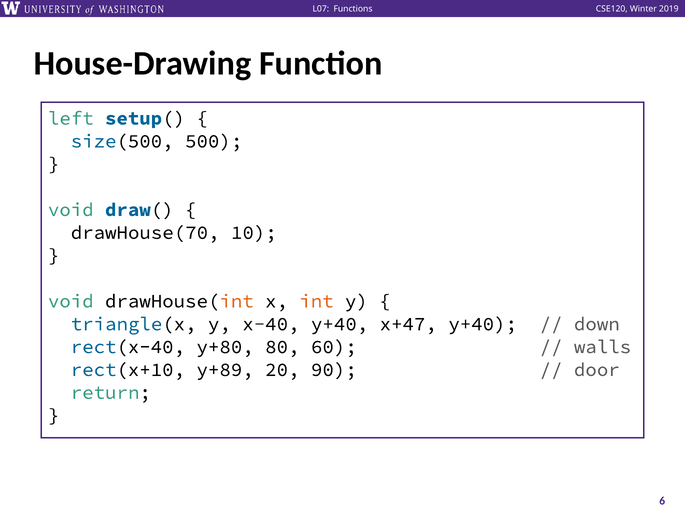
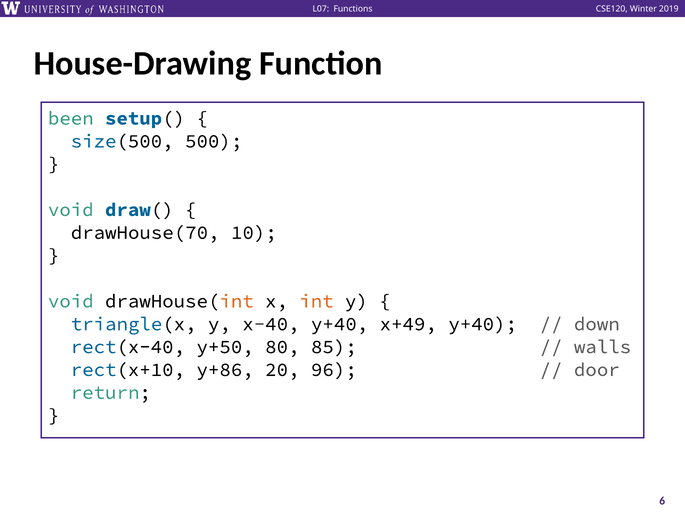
left: left -> been
x+47: x+47 -> x+49
y+80: y+80 -> y+50
60: 60 -> 85
y+89: y+89 -> y+86
90: 90 -> 96
